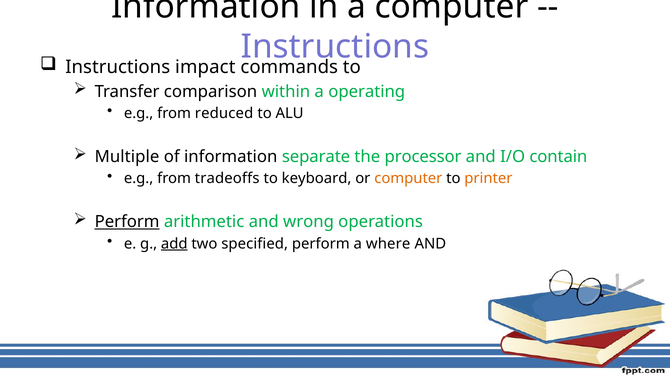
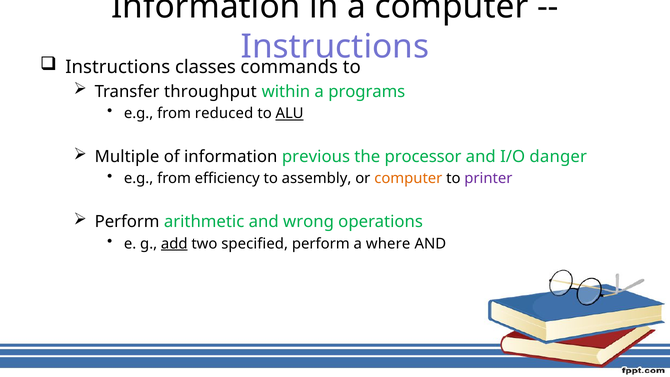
impact: impact -> classes
comparison: comparison -> throughput
operating: operating -> programs
ALU underline: none -> present
separate: separate -> previous
contain: contain -> danger
tradeoffs: tradeoffs -> efficiency
keyboard: keyboard -> assembly
printer colour: orange -> purple
Perform at (127, 222) underline: present -> none
